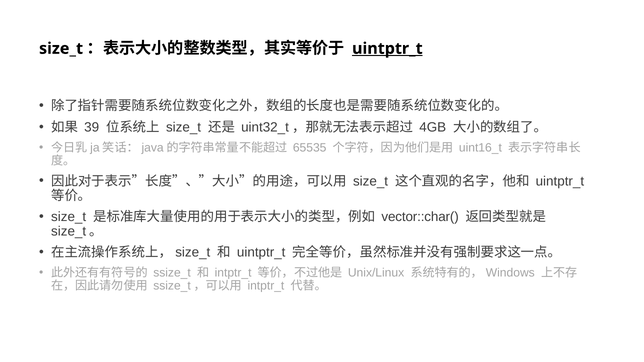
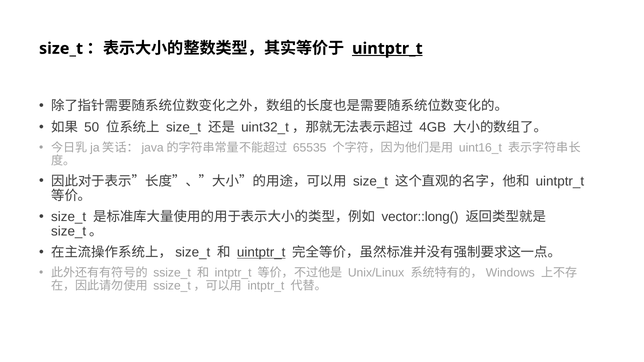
39: 39 -> 50
vector::char(: vector::char( -> vector::long(
uintptr_t at (261, 253) underline: none -> present
